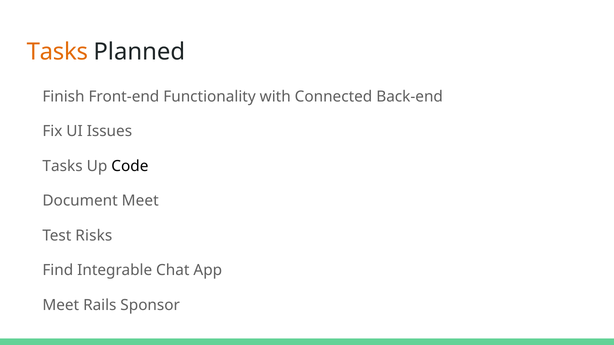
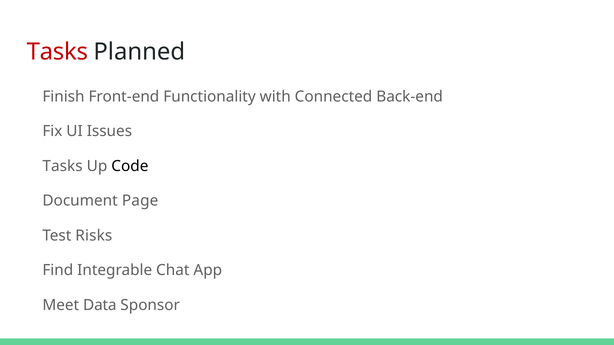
Tasks at (57, 52) colour: orange -> red
Document Meet: Meet -> Page
Rails: Rails -> Data
